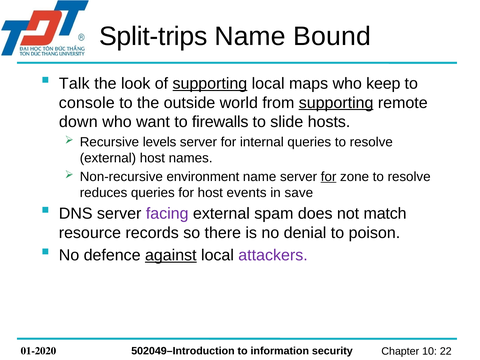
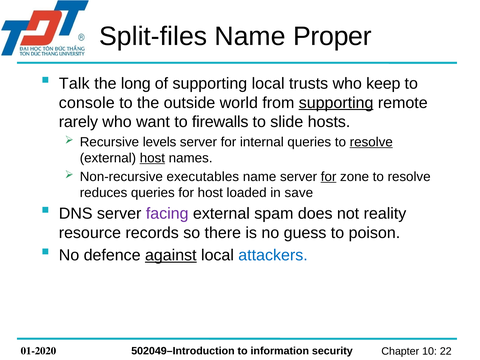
Split-trips: Split-trips -> Split-files
Bound: Bound -> Proper
look: look -> long
supporting at (210, 84) underline: present -> none
maps: maps -> trusts
down: down -> rarely
resolve at (371, 142) underline: none -> present
host at (152, 158) underline: none -> present
environment: environment -> executables
events: events -> loaded
match: match -> reality
denial: denial -> guess
attackers colour: purple -> blue
